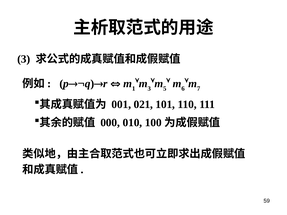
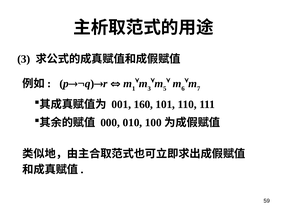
021: 021 -> 160
